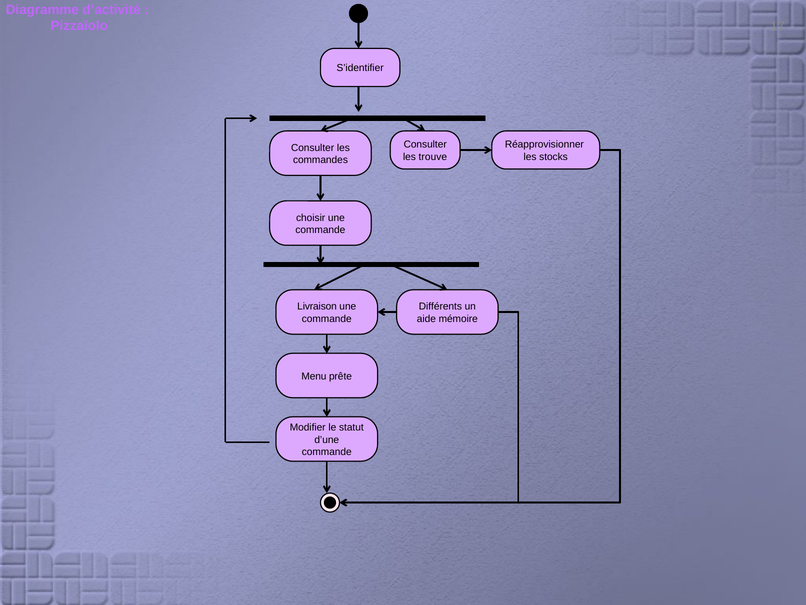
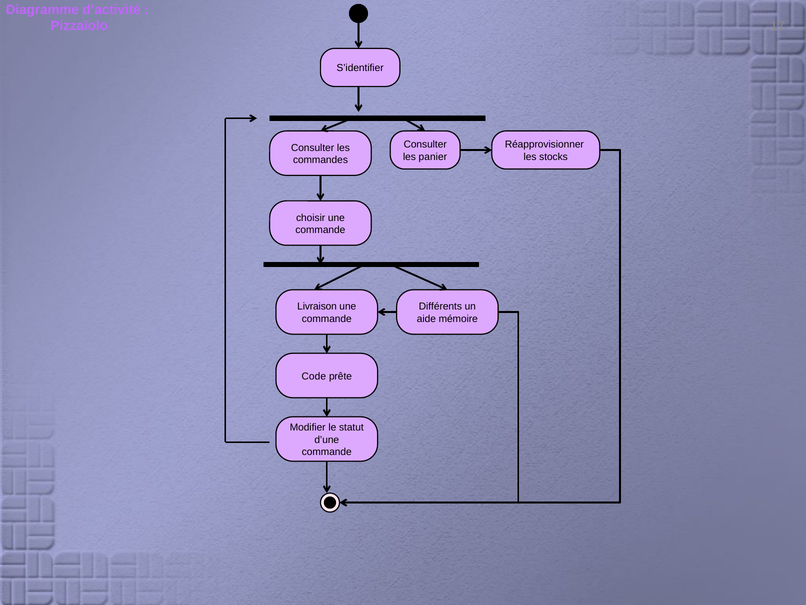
trouve: trouve -> panier
Menu: Menu -> Code
